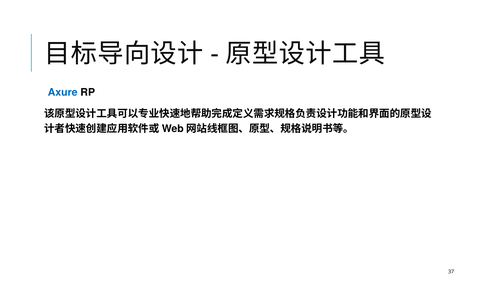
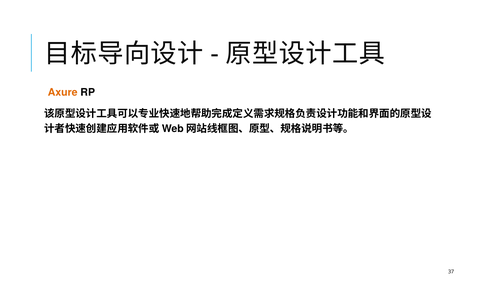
Axure colour: blue -> orange
